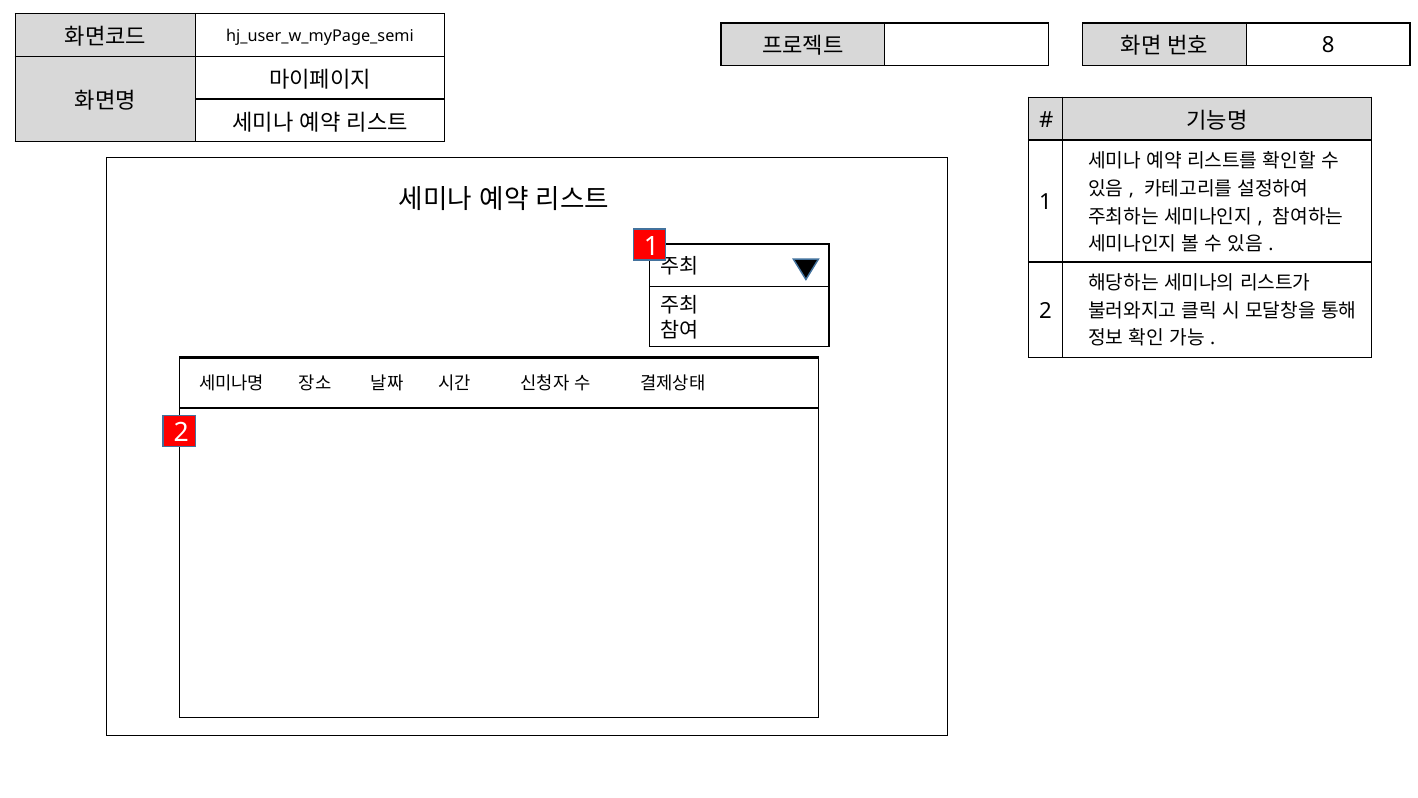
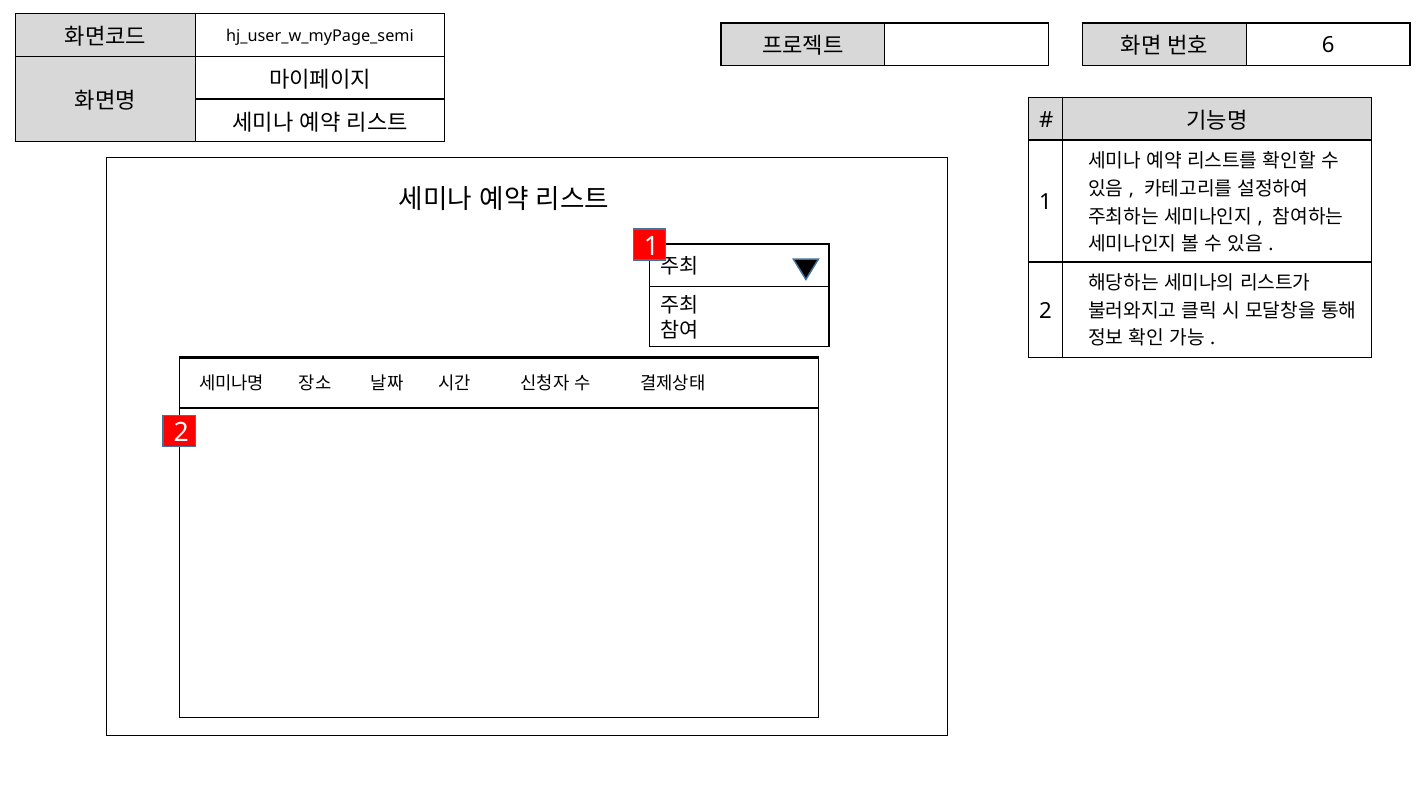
8: 8 -> 6
